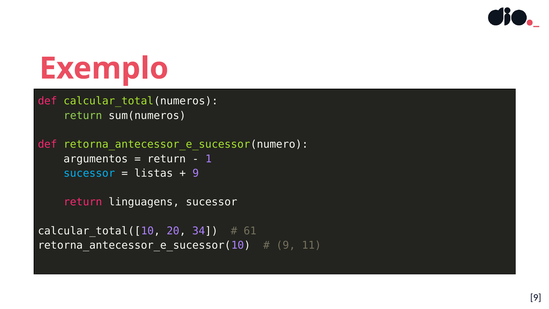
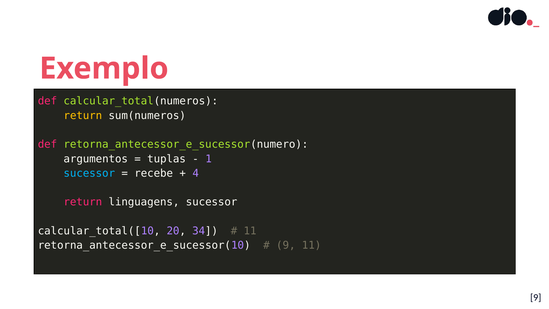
return at (83, 115) colour: light green -> yellow
return at (167, 159): return -> tuplas
listas: listas -> recebe
9 at (196, 173): 9 -> 4
61 at (250, 231): 61 -> 11
